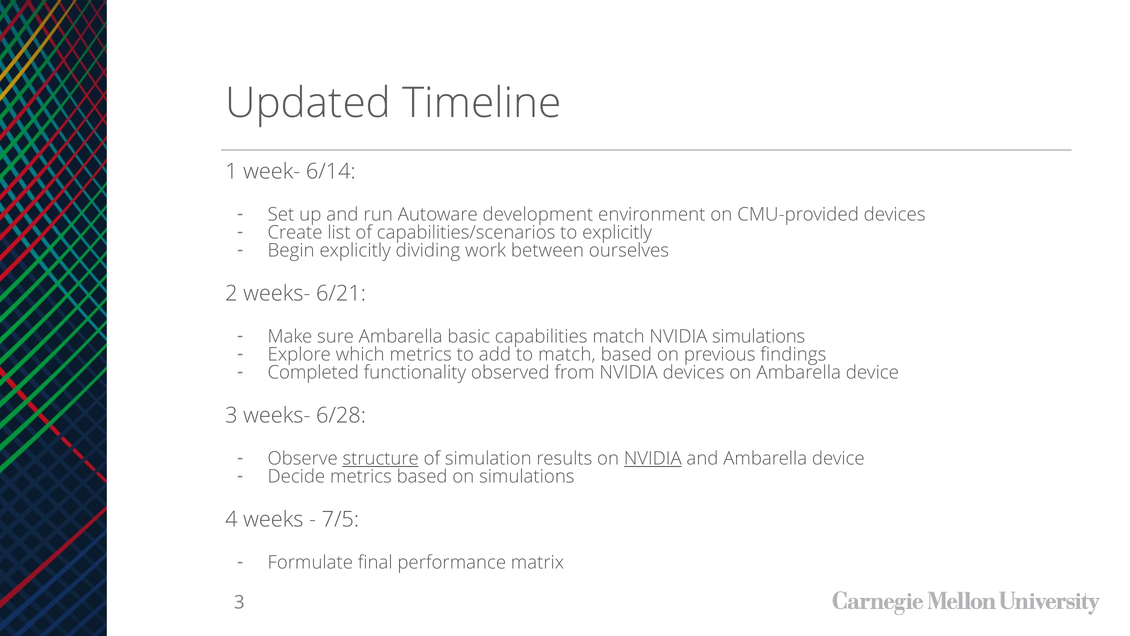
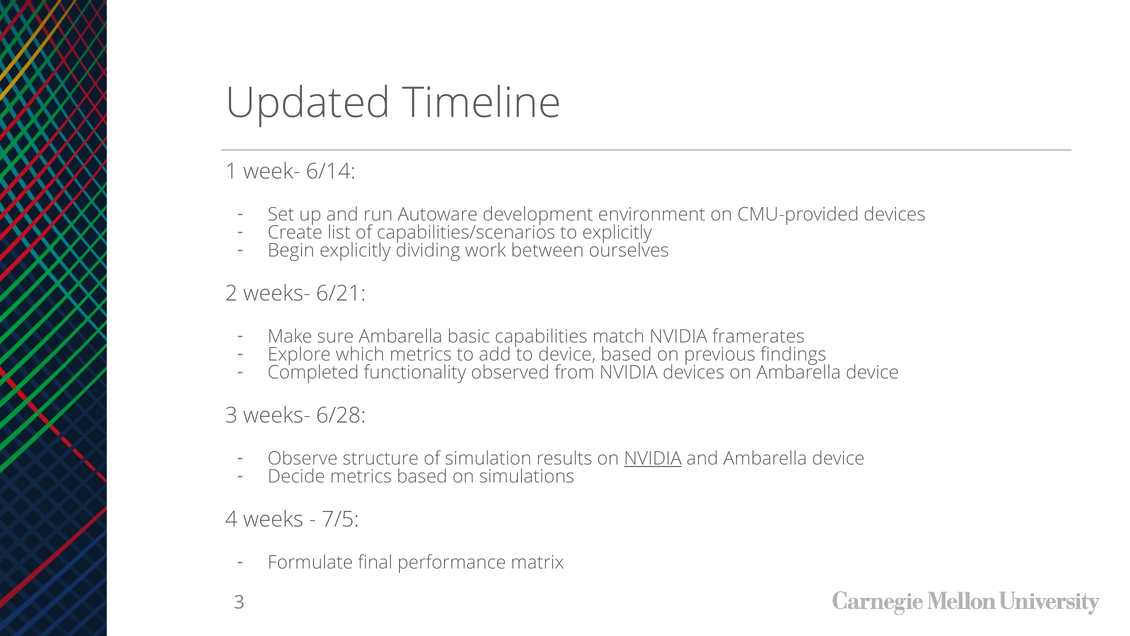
NVIDIA simulations: simulations -> framerates
to match: match -> device
structure underline: present -> none
